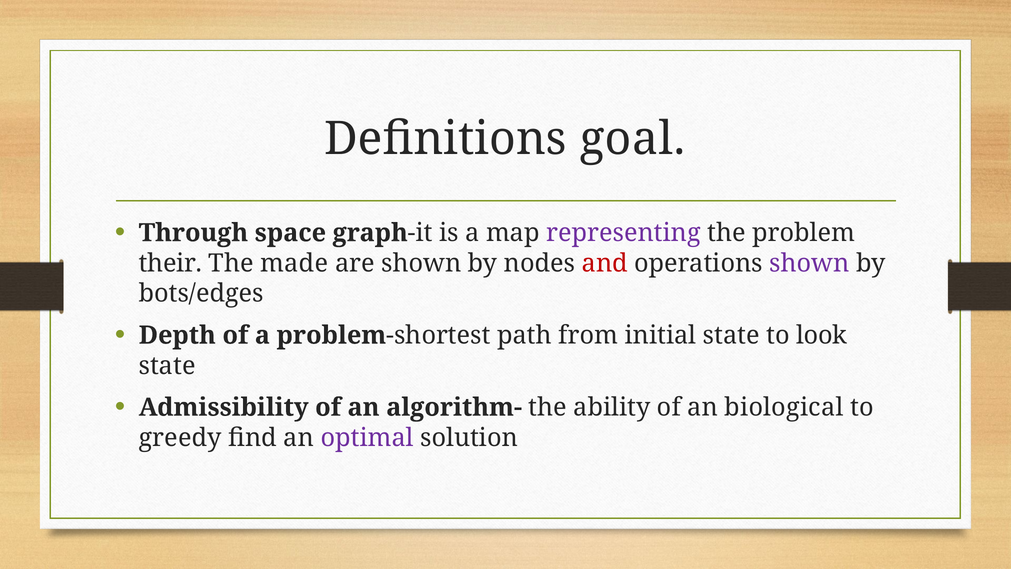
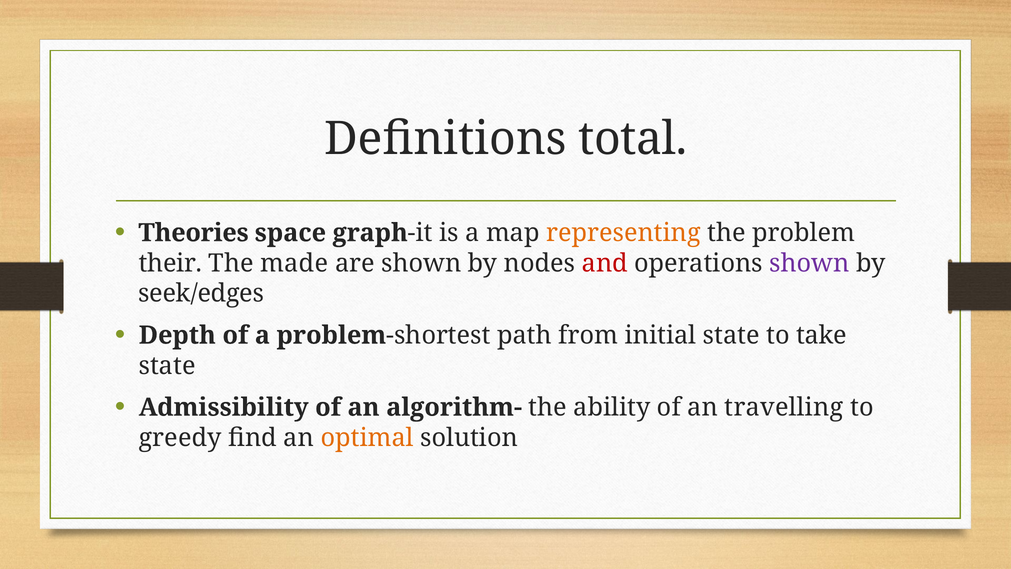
goal: goal -> total
Through: Through -> Theories
representing colour: purple -> orange
bots/edges: bots/edges -> seek/edges
look: look -> take
biological: biological -> travelling
optimal colour: purple -> orange
